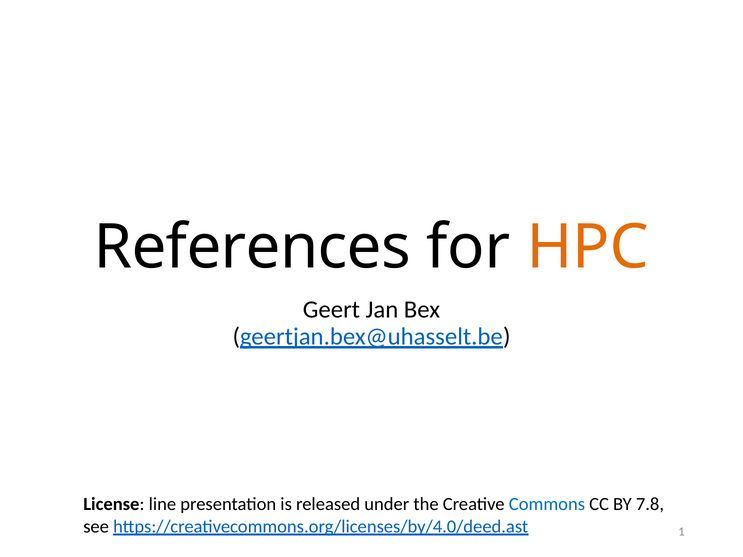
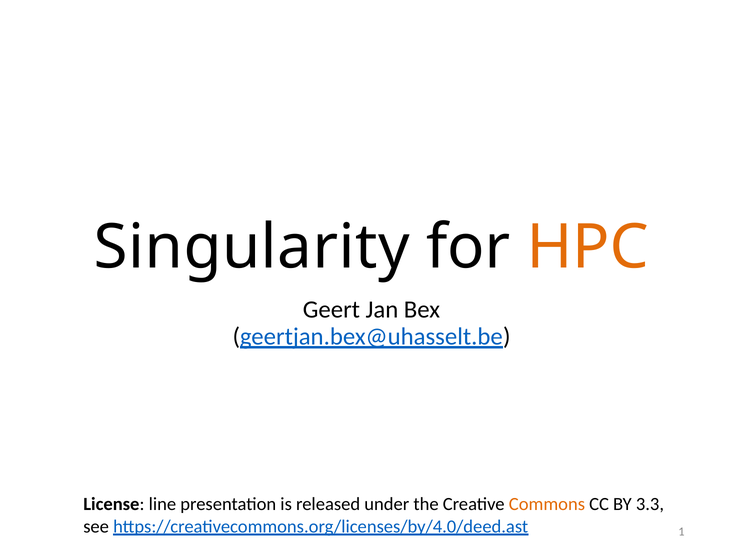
References: References -> Singularity
Commons colour: blue -> orange
7.8: 7.8 -> 3.3
